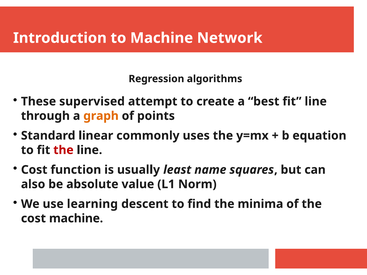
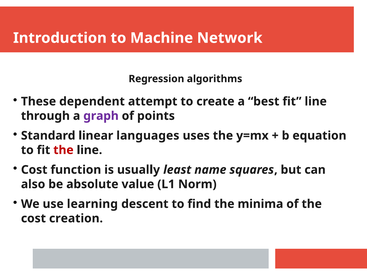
supervised: supervised -> dependent
graph colour: orange -> purple
commonly: commonly -> languages
cost machine: machine -> creation
